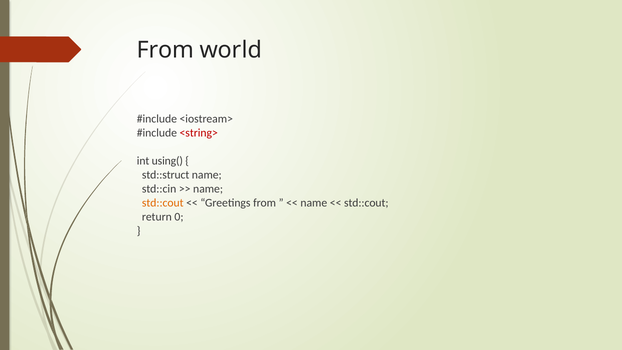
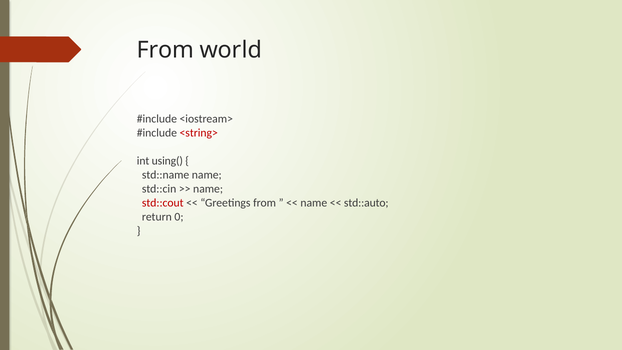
std::struct: std::struct -> std::name
std::cout at (163, 203) colour: orange -> red
std::cout at (366, 203): std::cout -> std::auto
